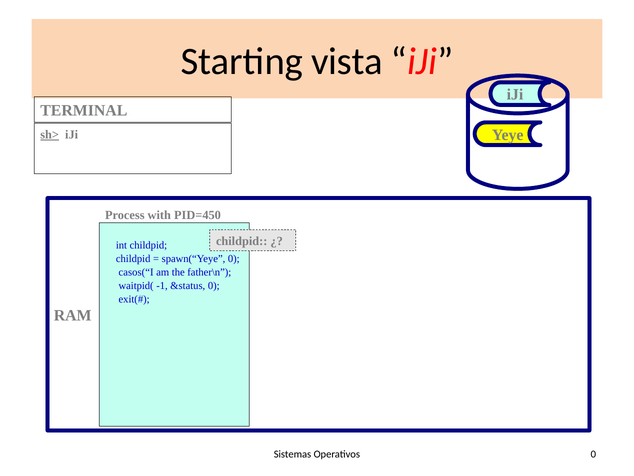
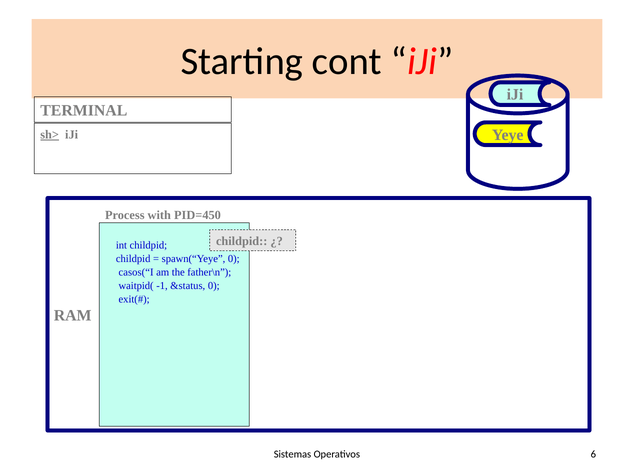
vista: vista -> cont
Operativos 0: 0 -> 6
